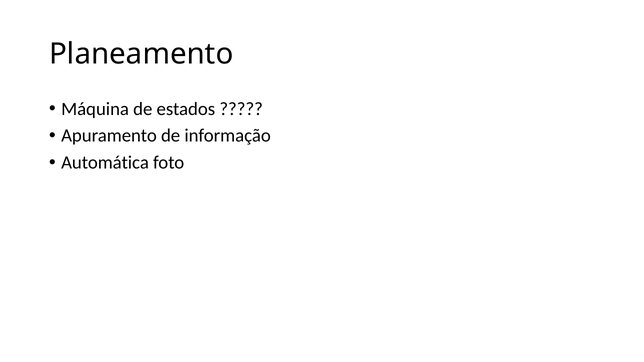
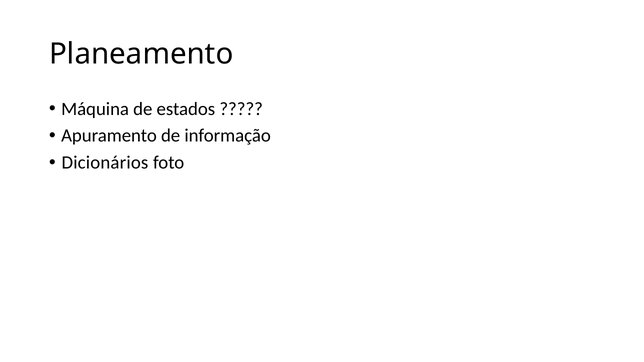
Automática: Automática -> Dicionários
